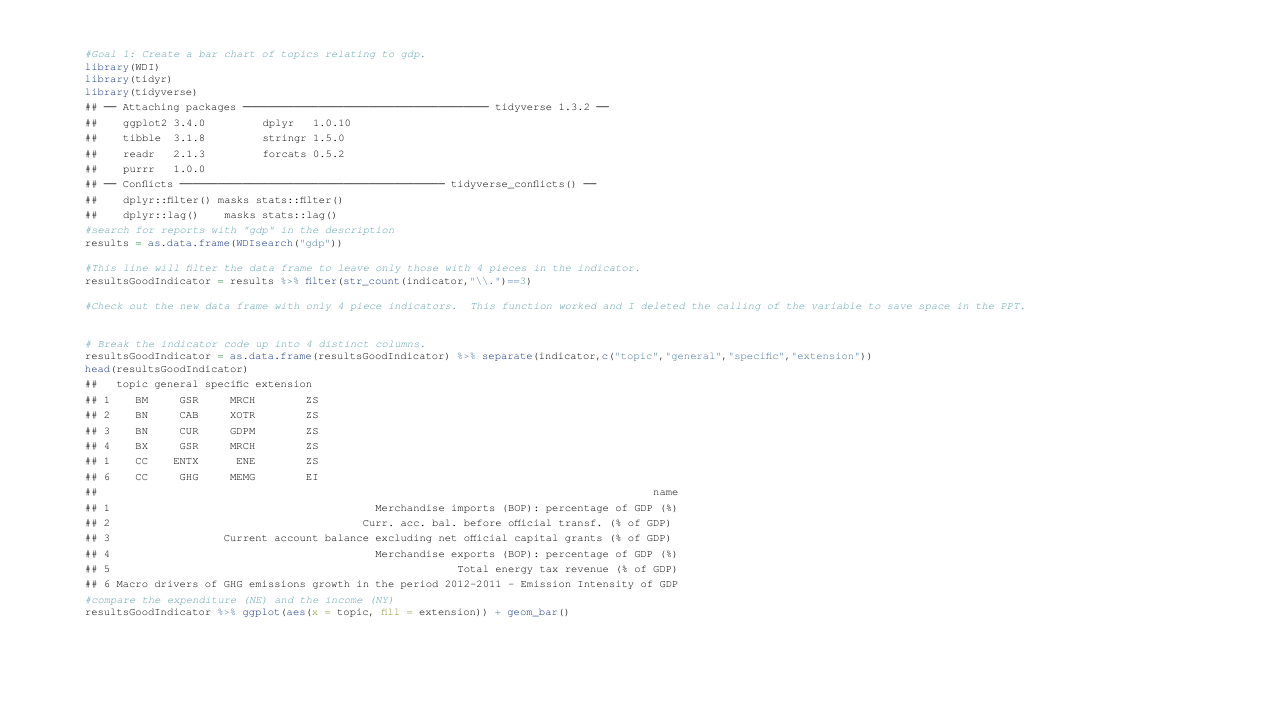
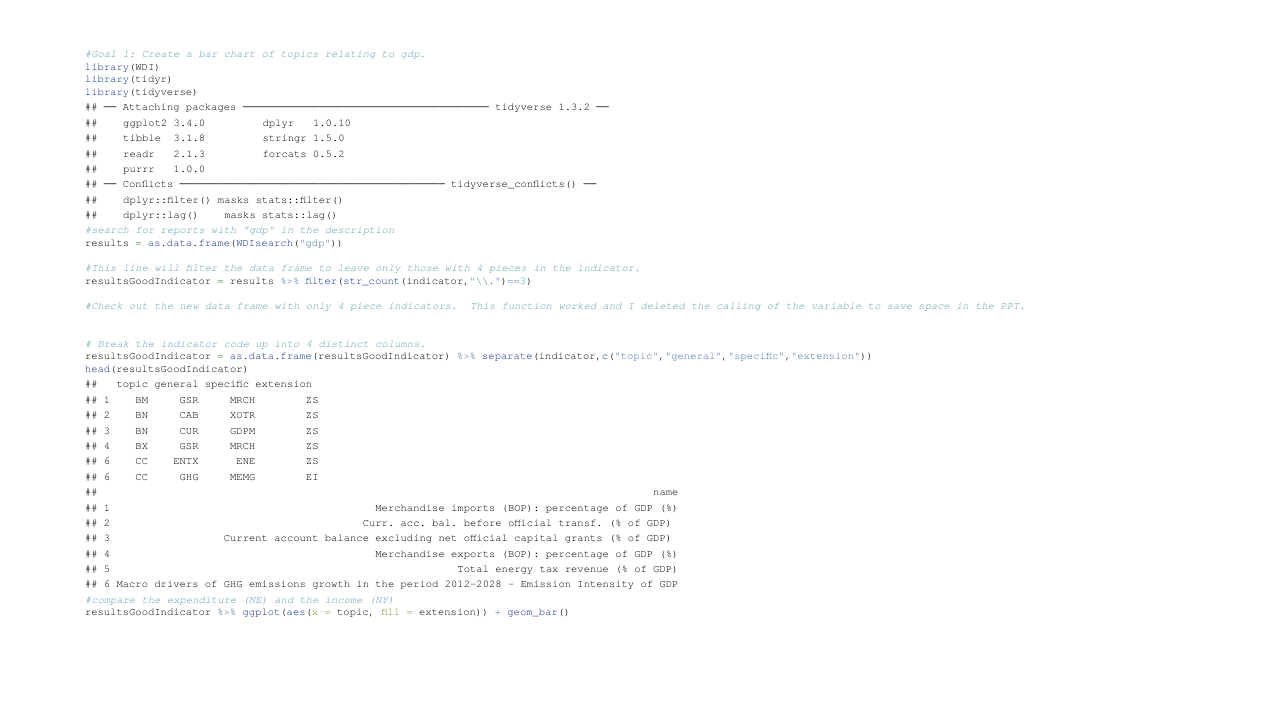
1 at (107, 462): 1 -> 6
2012-2011: 2012-2011 -> 2012-2028
